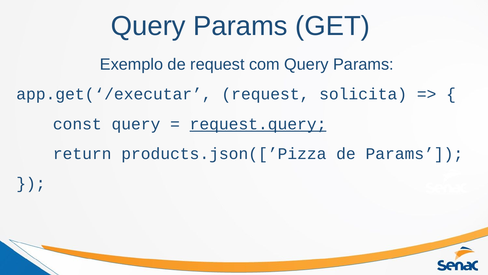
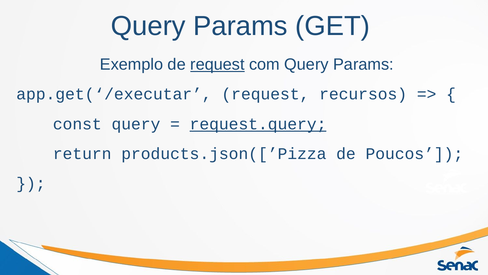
request at (217, 64) underline: none -> present
solicita: solicita -> recursos
de Params: Params -> Poucos
